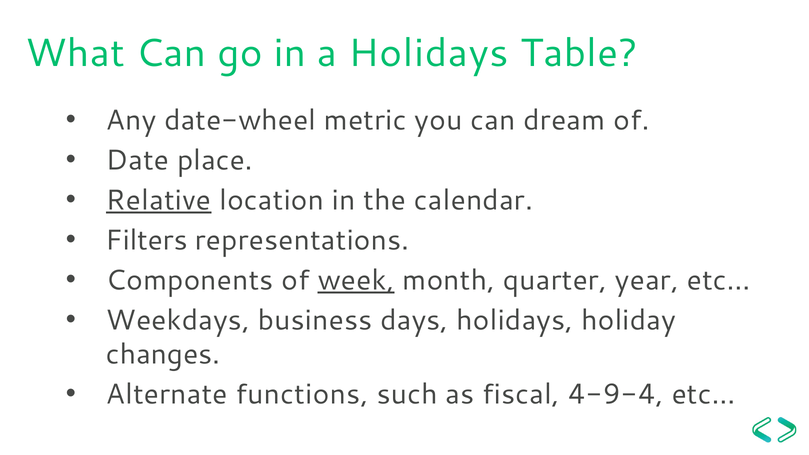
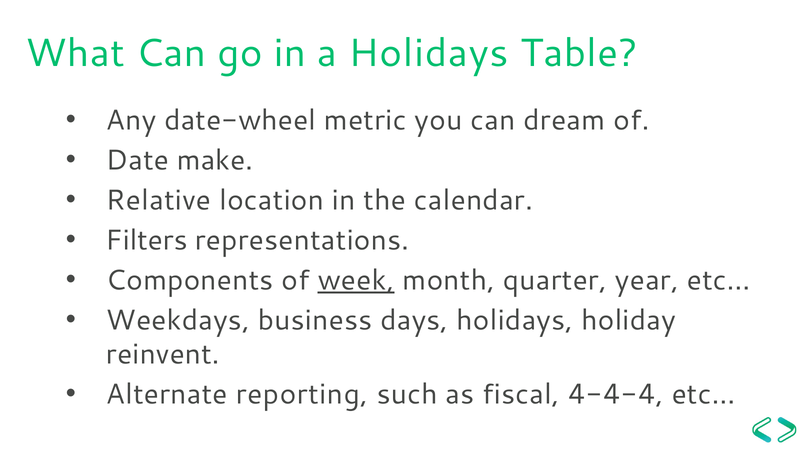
place: place -> make
Relative underline: present -> none
changes: changes -> reinvent
functions: functions -> reporting
4-9-4: 4-9-4 -> 4-4-4
